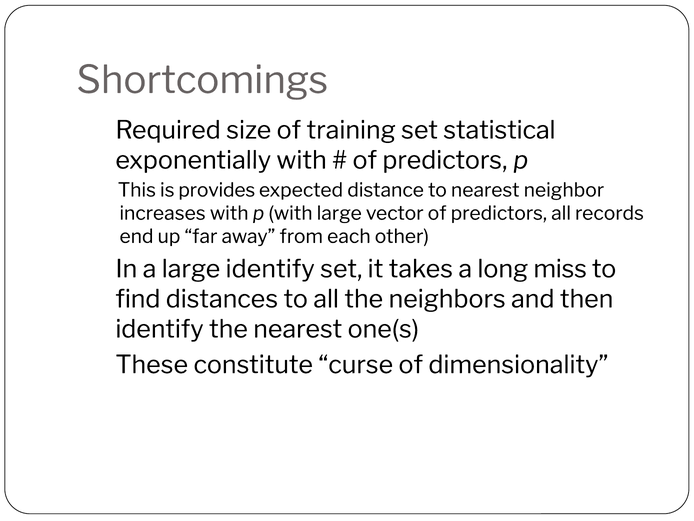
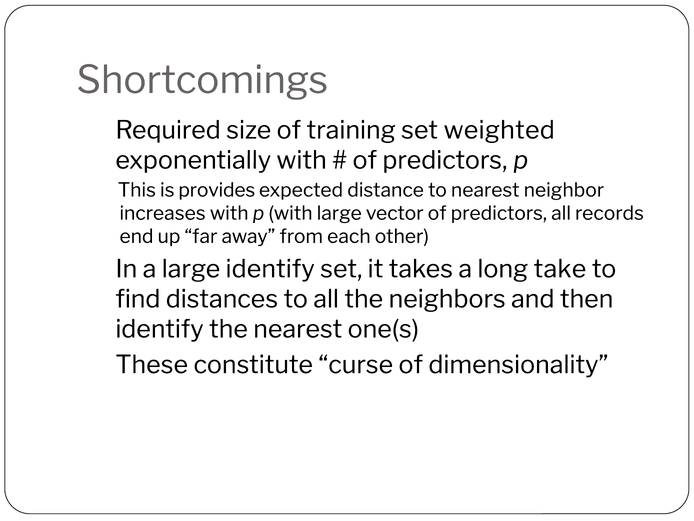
statistical: statistical -> weighted
miss: miss -> take
